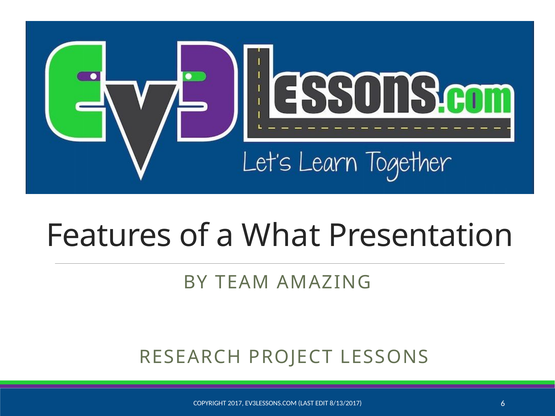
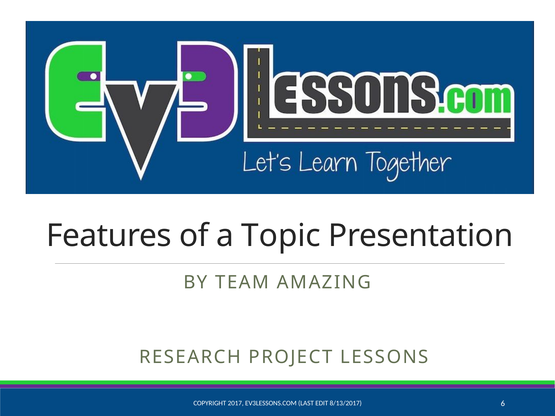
What: What -> Topic
